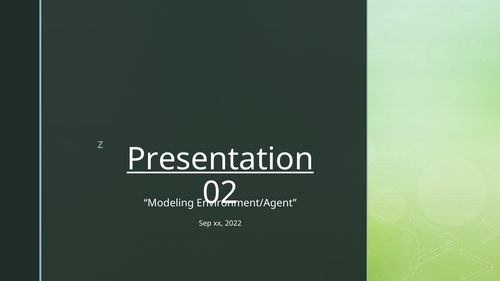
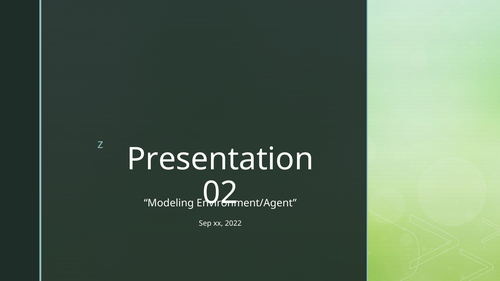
Presentation underline: present -> none
